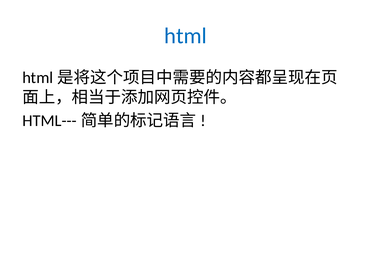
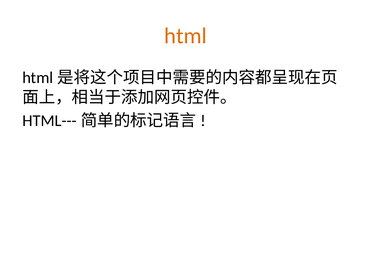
html colour: blue -> orange
